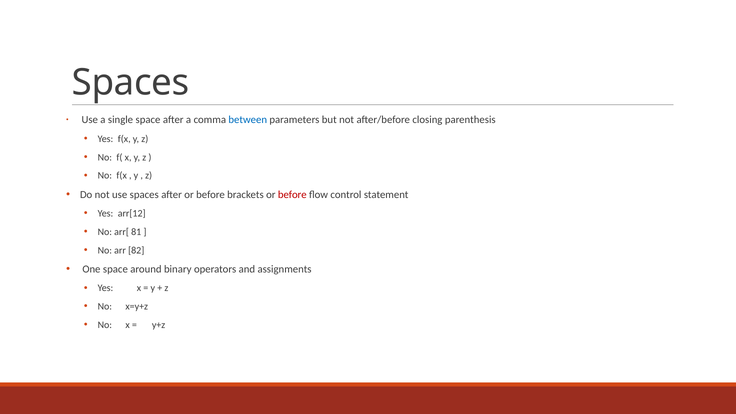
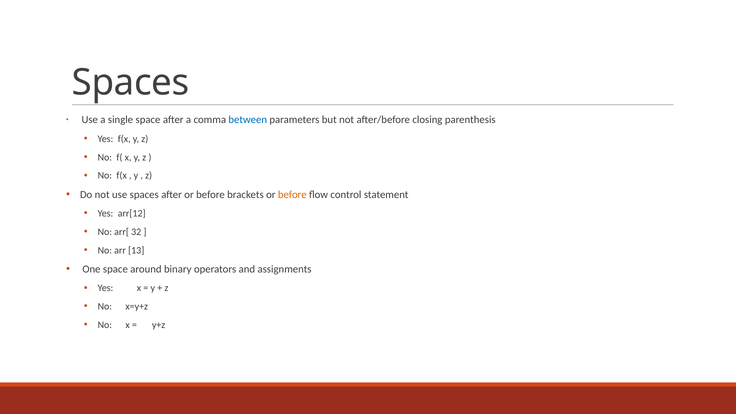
before at (292, 195) colour: red -> orange
81: 81 -> 32
82: 82 -> 13
